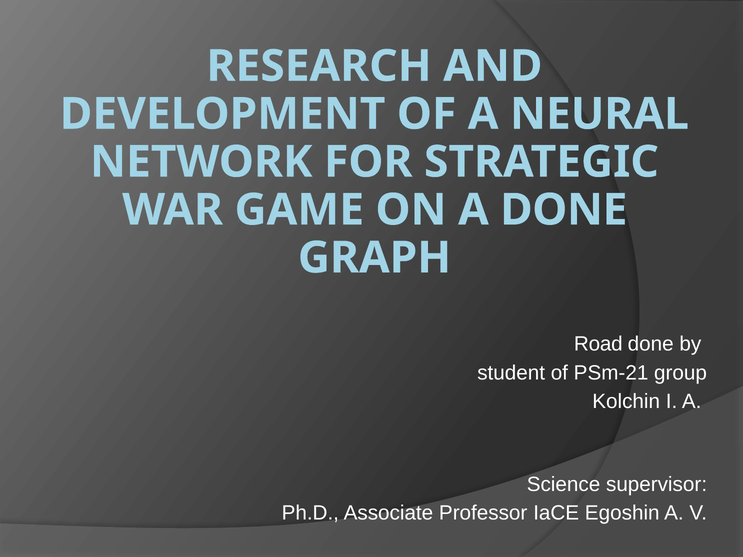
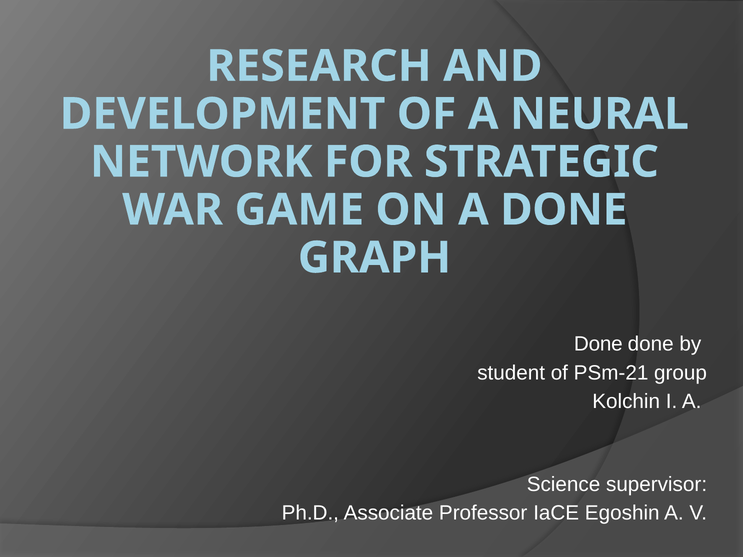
Road at (598, 344): Road -> Done
